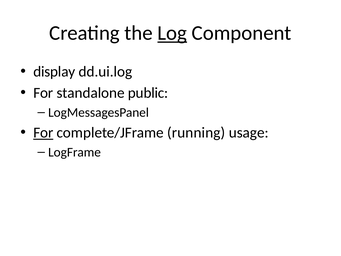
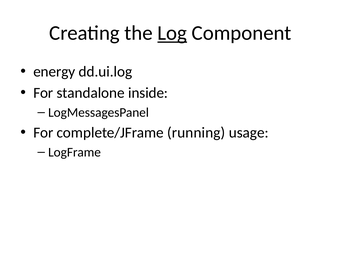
display: display -> energy
public: public -> inside
For at (43, 133) underline: present -> none
